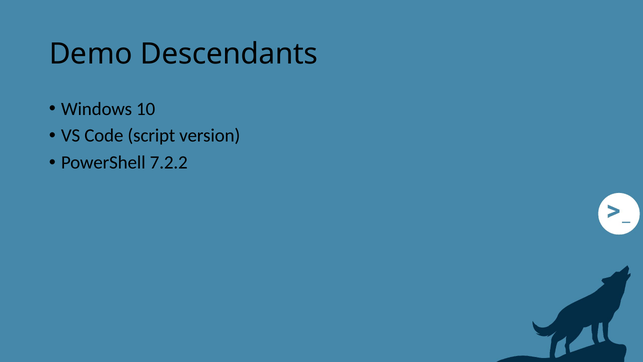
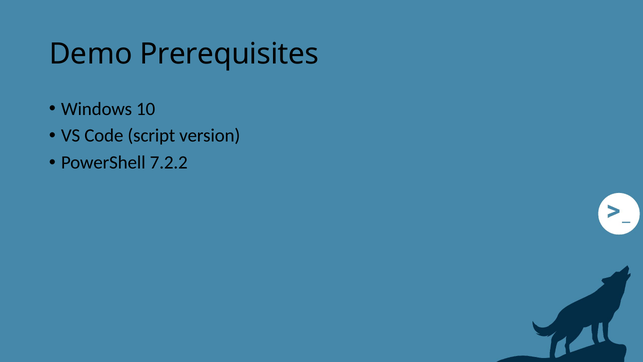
Descendants: Descendants -> Prerequisites
